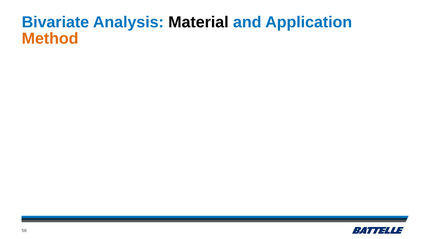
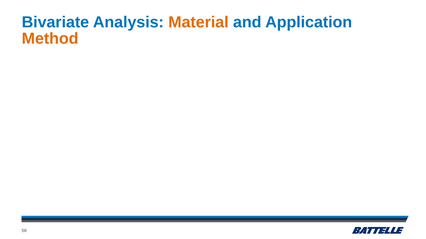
Material colour: black -> orange
